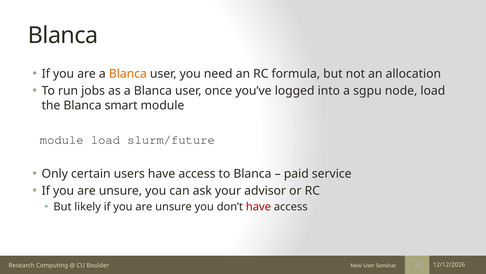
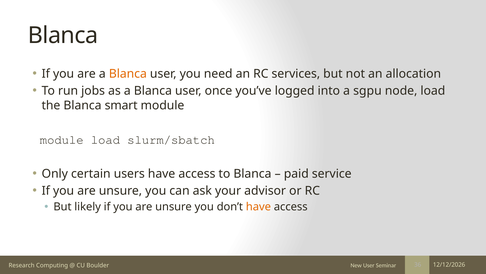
formula: formula -> services
slurm/future: slurm/future -> slurm/sbatch
have at (258, 206) colour: red -> orange
